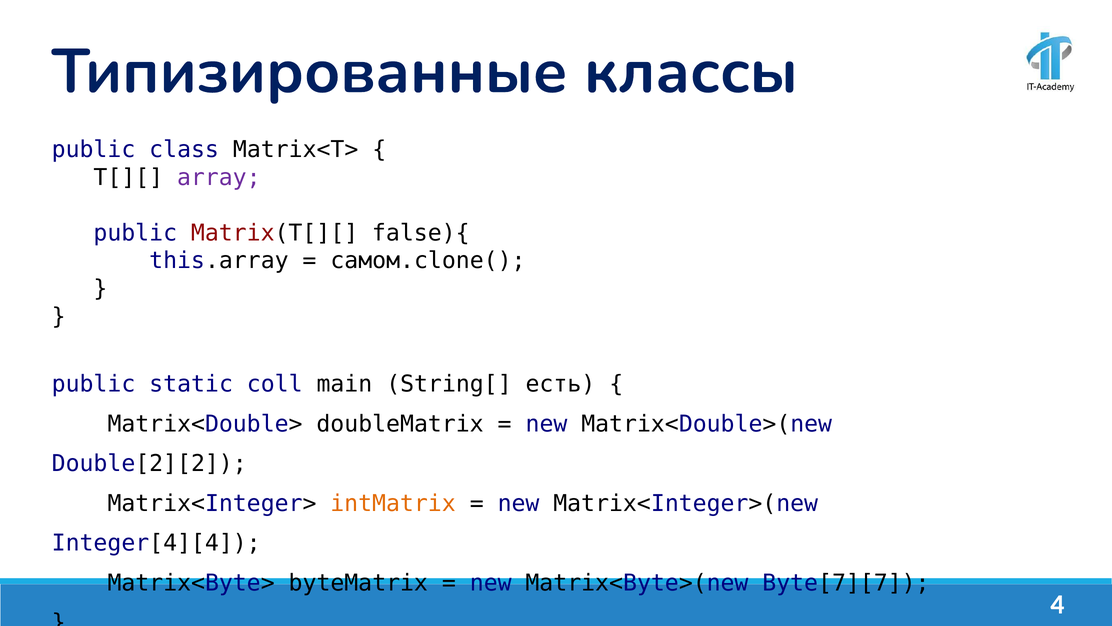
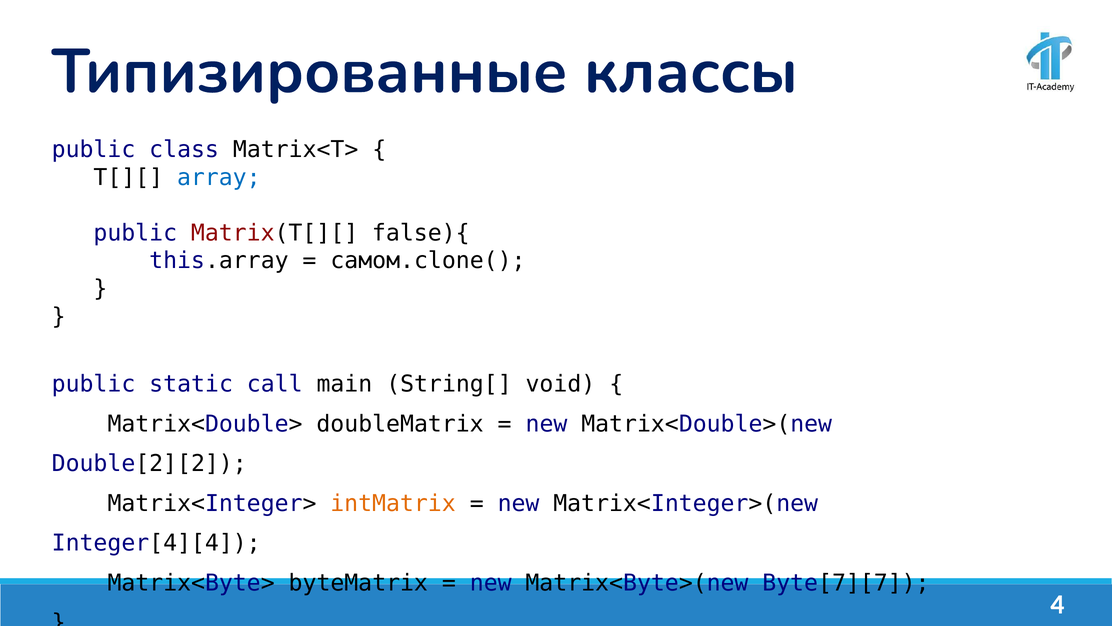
array colour: purple -> blue
coll: coll -> call
есть: есть -> void
